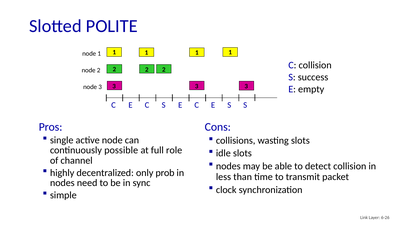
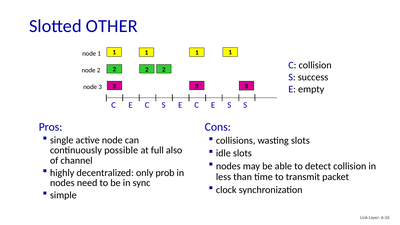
POLITE: POLITE -> OTHER
role: role -> also
